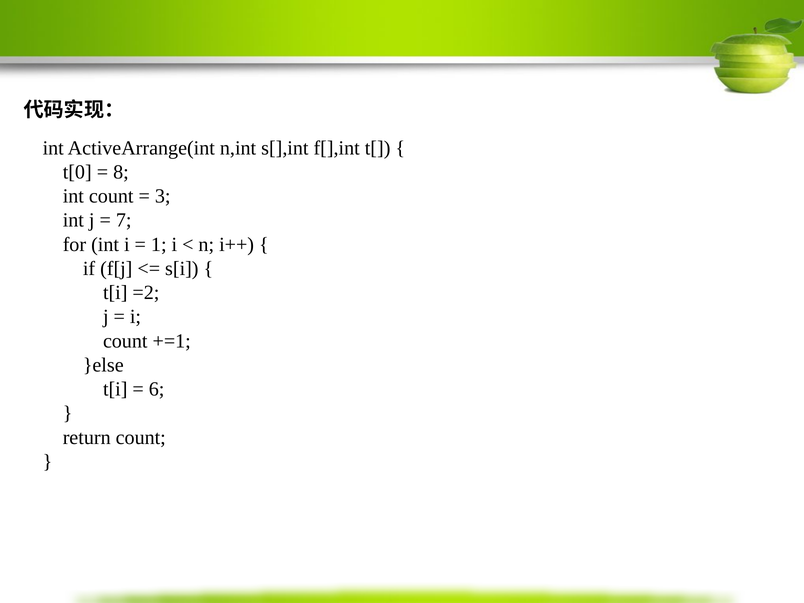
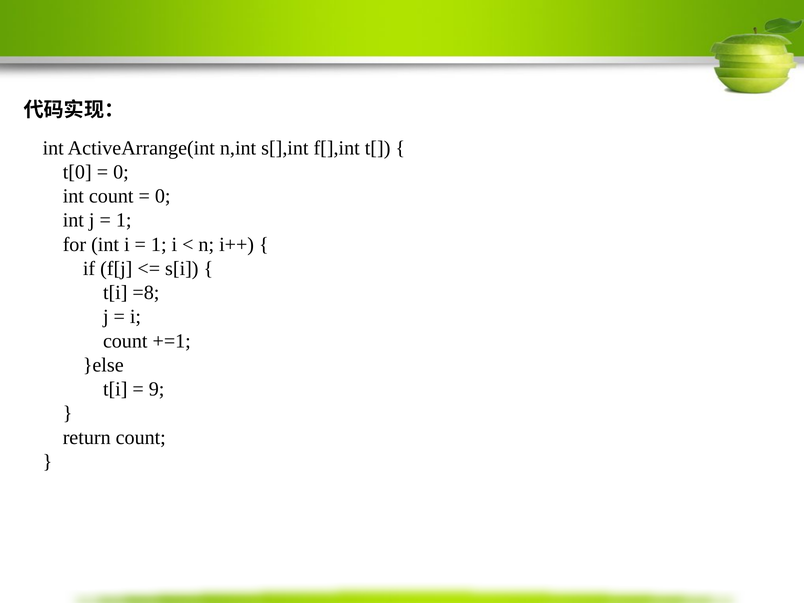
8 at (121, 172): 8 -> 0
3 at (163, 196): 3 -> 0
7 at (124, 220): 7 -> 1
=2: =2 -> =8
6: 6 -> 9
